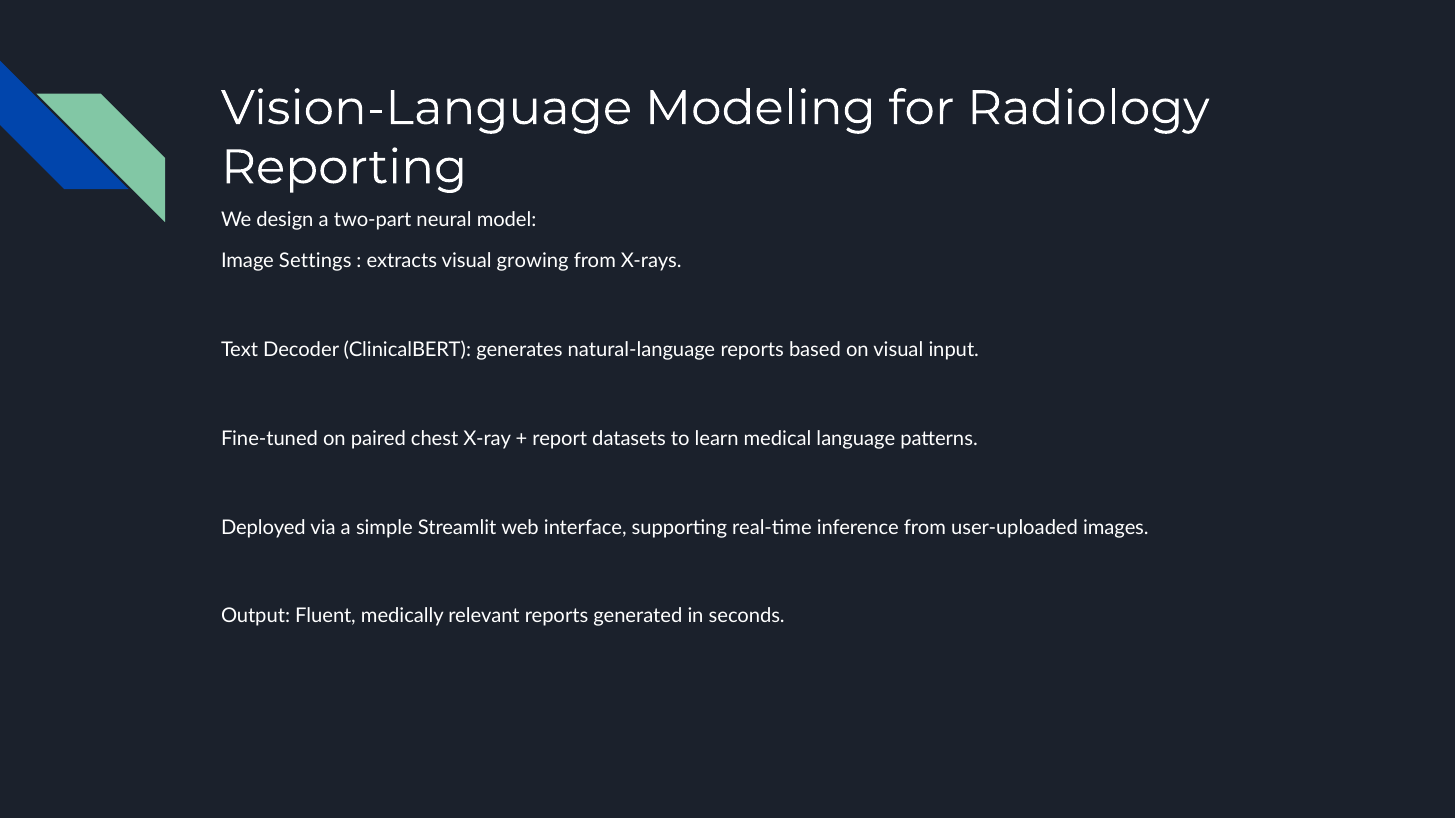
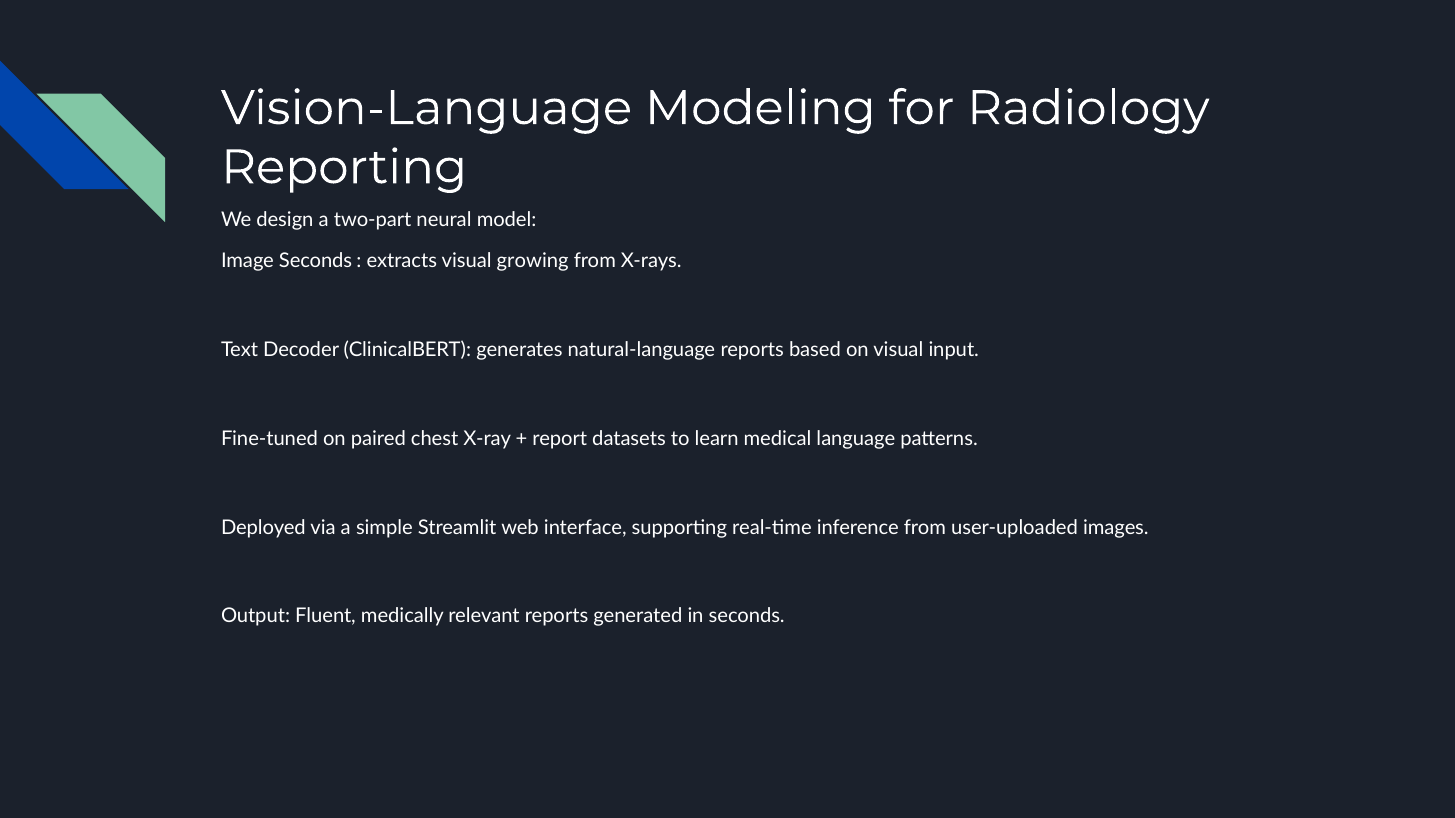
Image Settings: Settings -> Seconds
